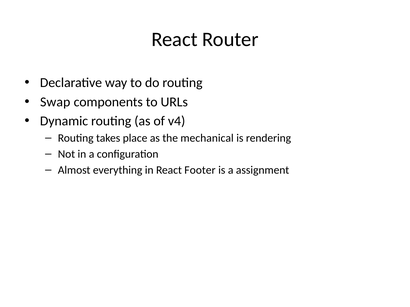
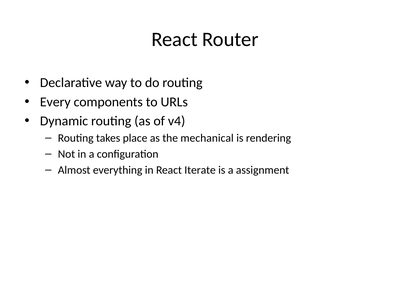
Swap: Swap -> Every
Footer: Footer -> Iterate
